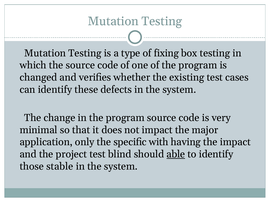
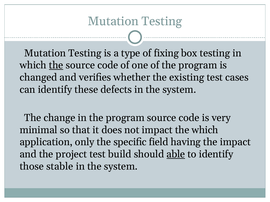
the at (56, 65) underline: none -> present
the major: major -> which
with: with -> field
blind: blind -> build
